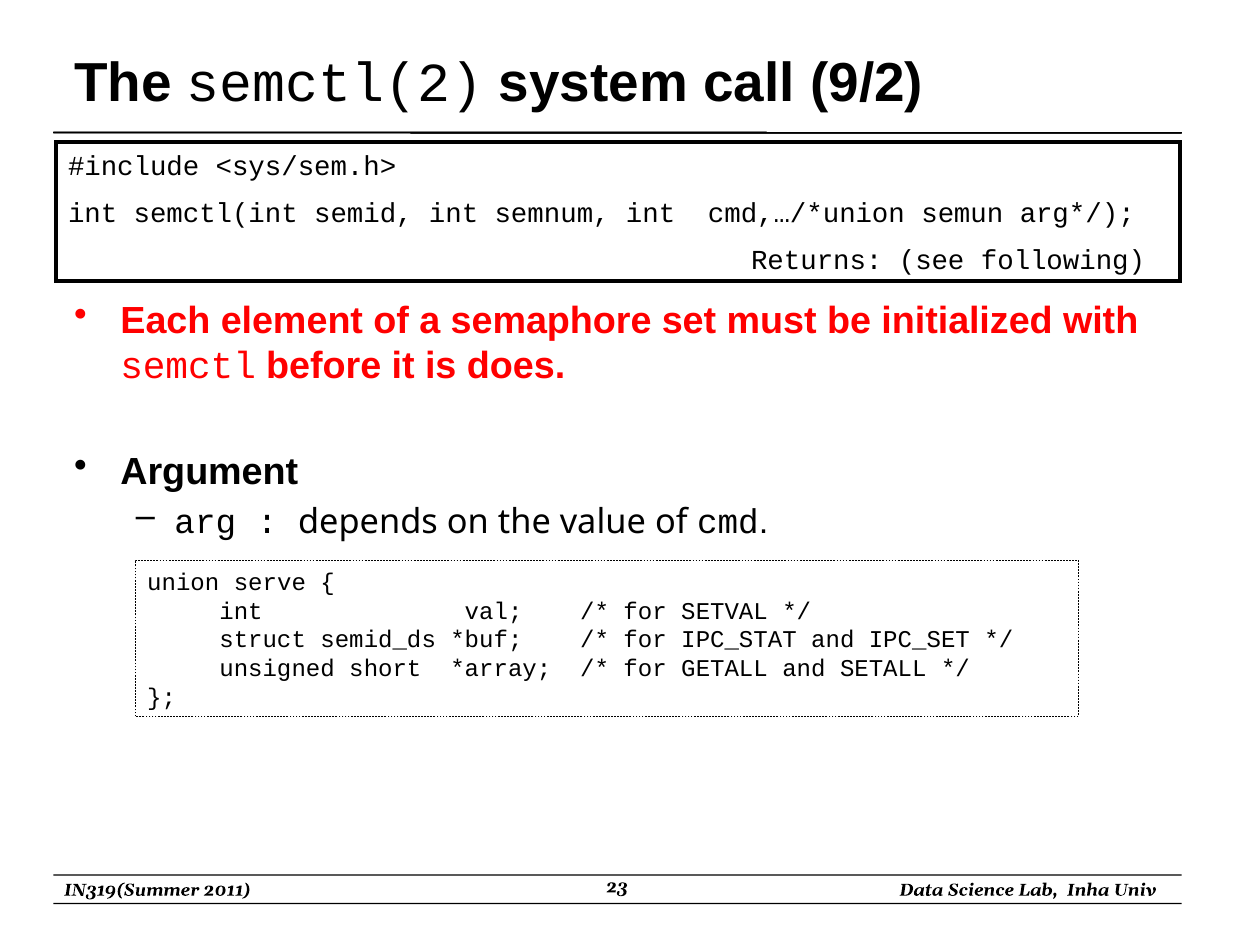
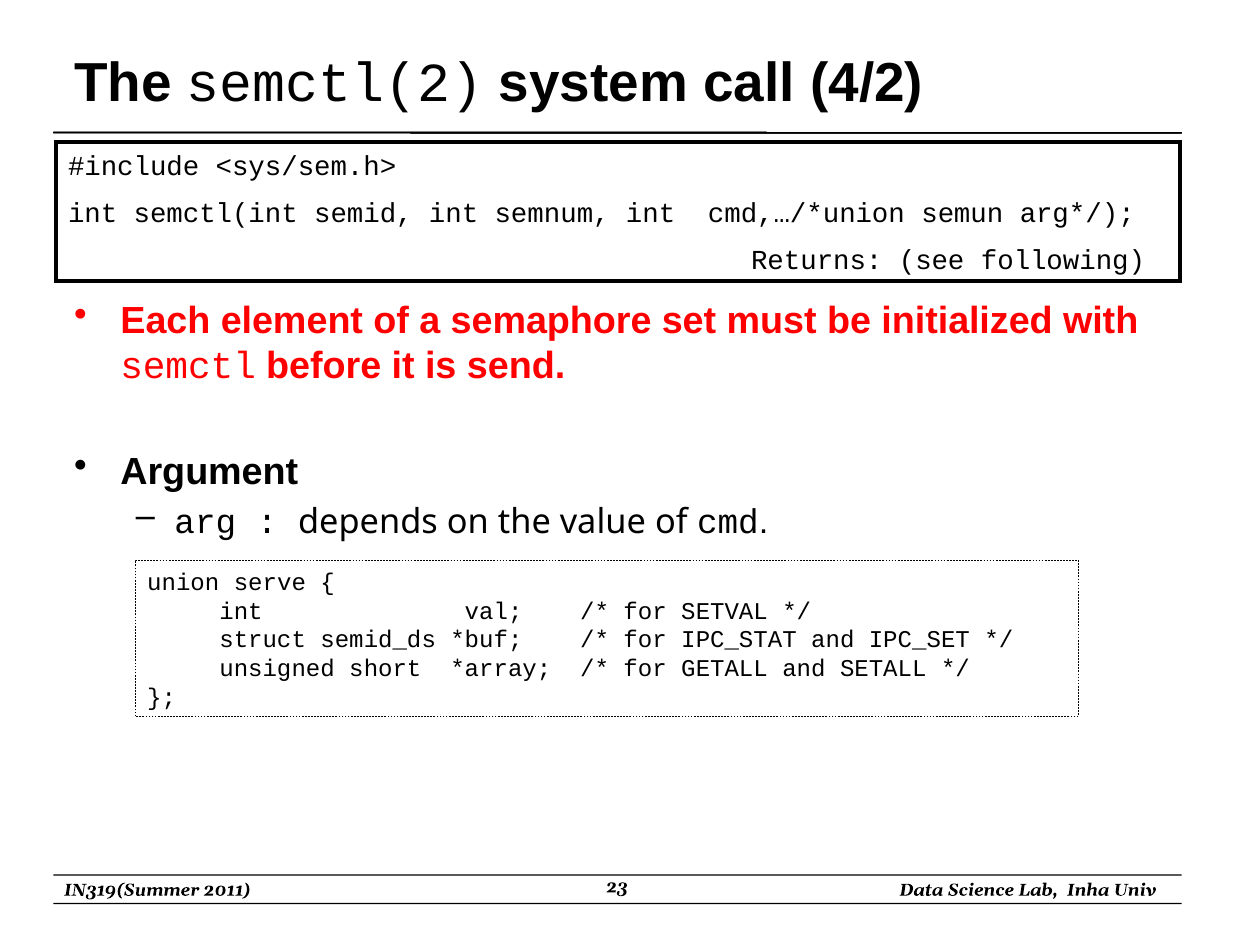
9/2: 9/2 -> 4/2
does: does -> send
